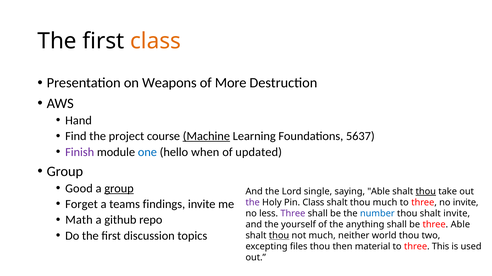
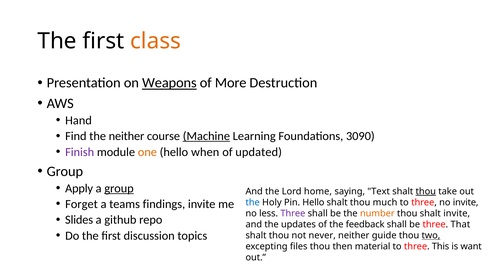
Weapons underline: none -> present
the project: project -> neither
5637: 5637 -> 3090
one colour: blue -> orange
Good: Good -> Apply
single: single -> home
saying Able: Able -> Text
the at (253, 203) colour: purple -> blue
Pin Class: Class -> Hello
number colour: blue -> orange
Math: Math -> Slides
yourself: yourself -> updates
anything: anything -> feedback
three Able: Able -> That
thou at (279, 236) underline: present -> none
not much: much -> never
world: world -> guide
two underline: none -> present
used: used -> want
